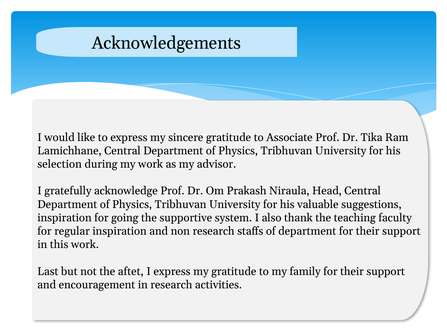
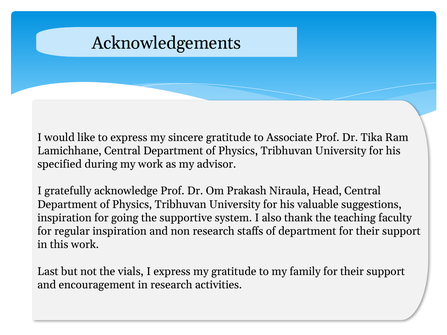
selection: selection -> specified
aftet: aftet -> vials
